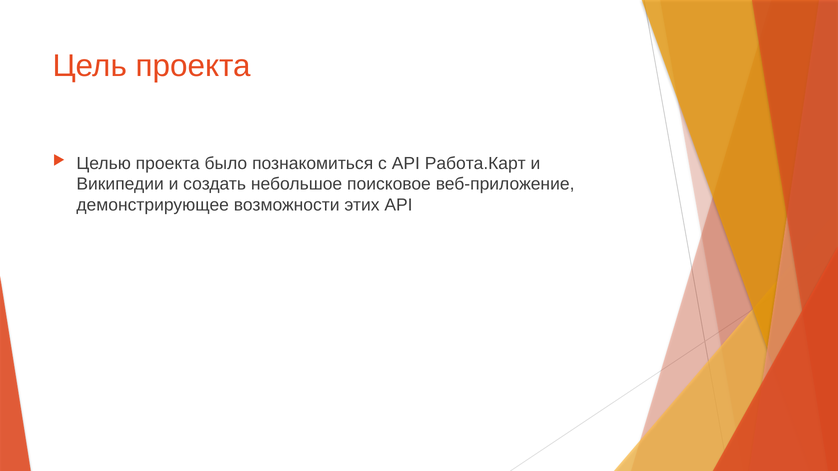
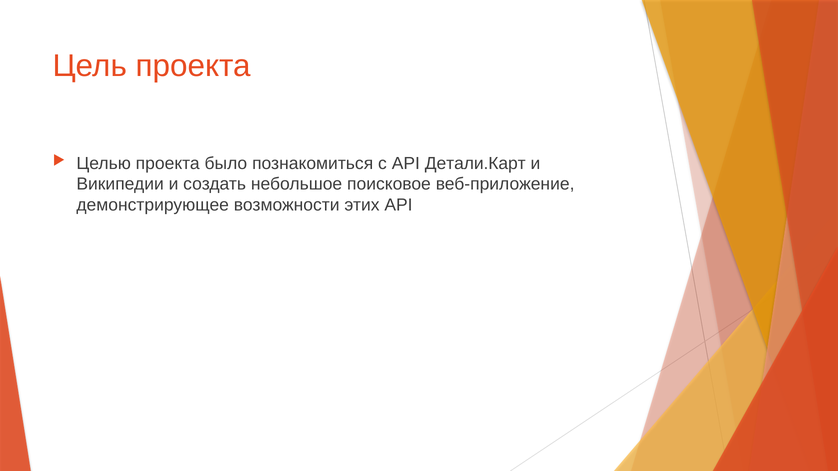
Работа.Карт: Работа.Карт -> Детали.Карт
